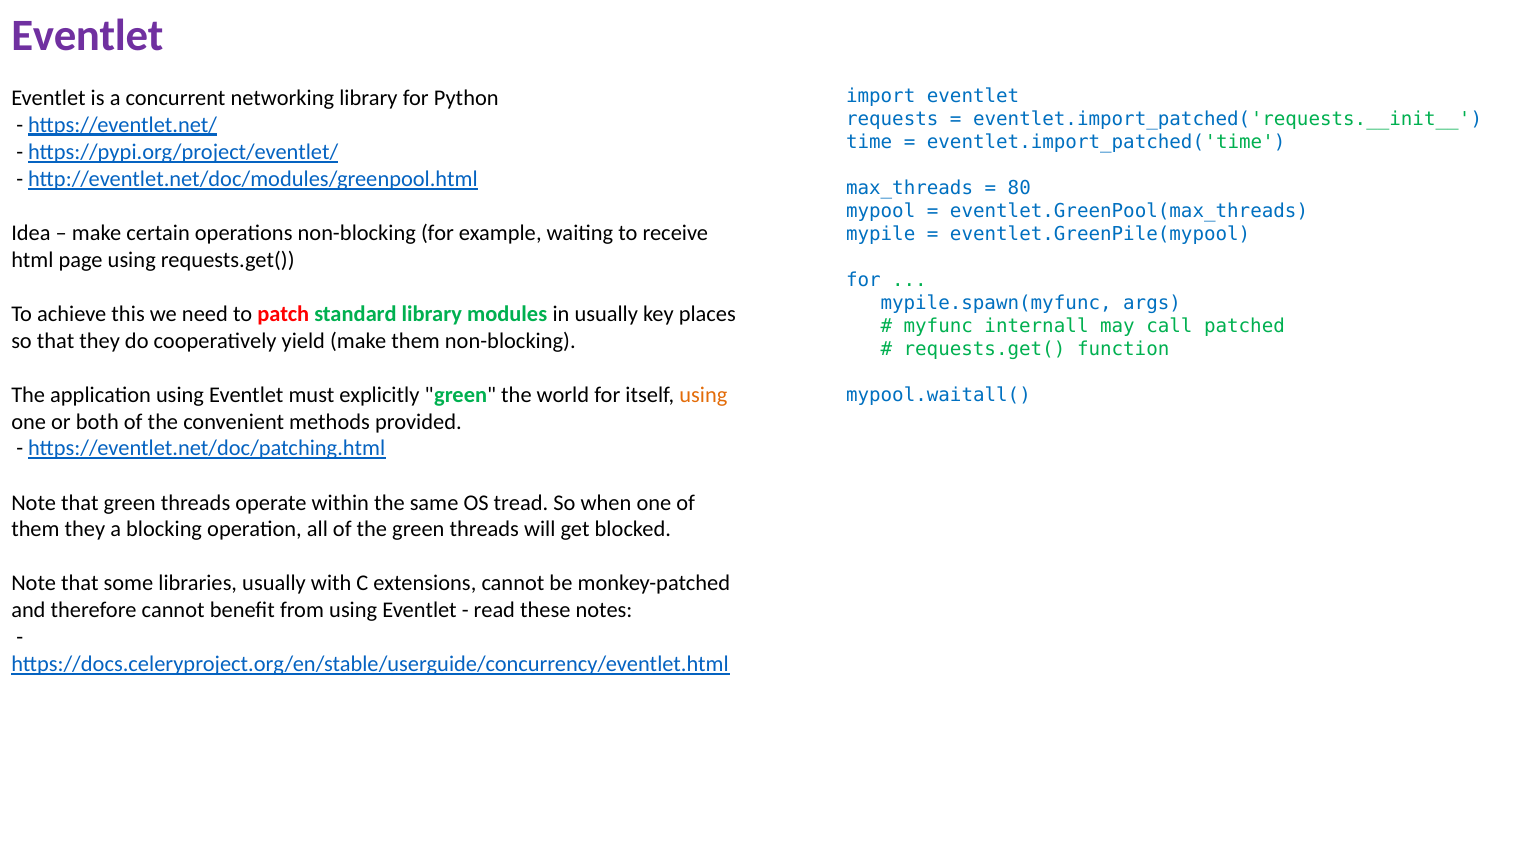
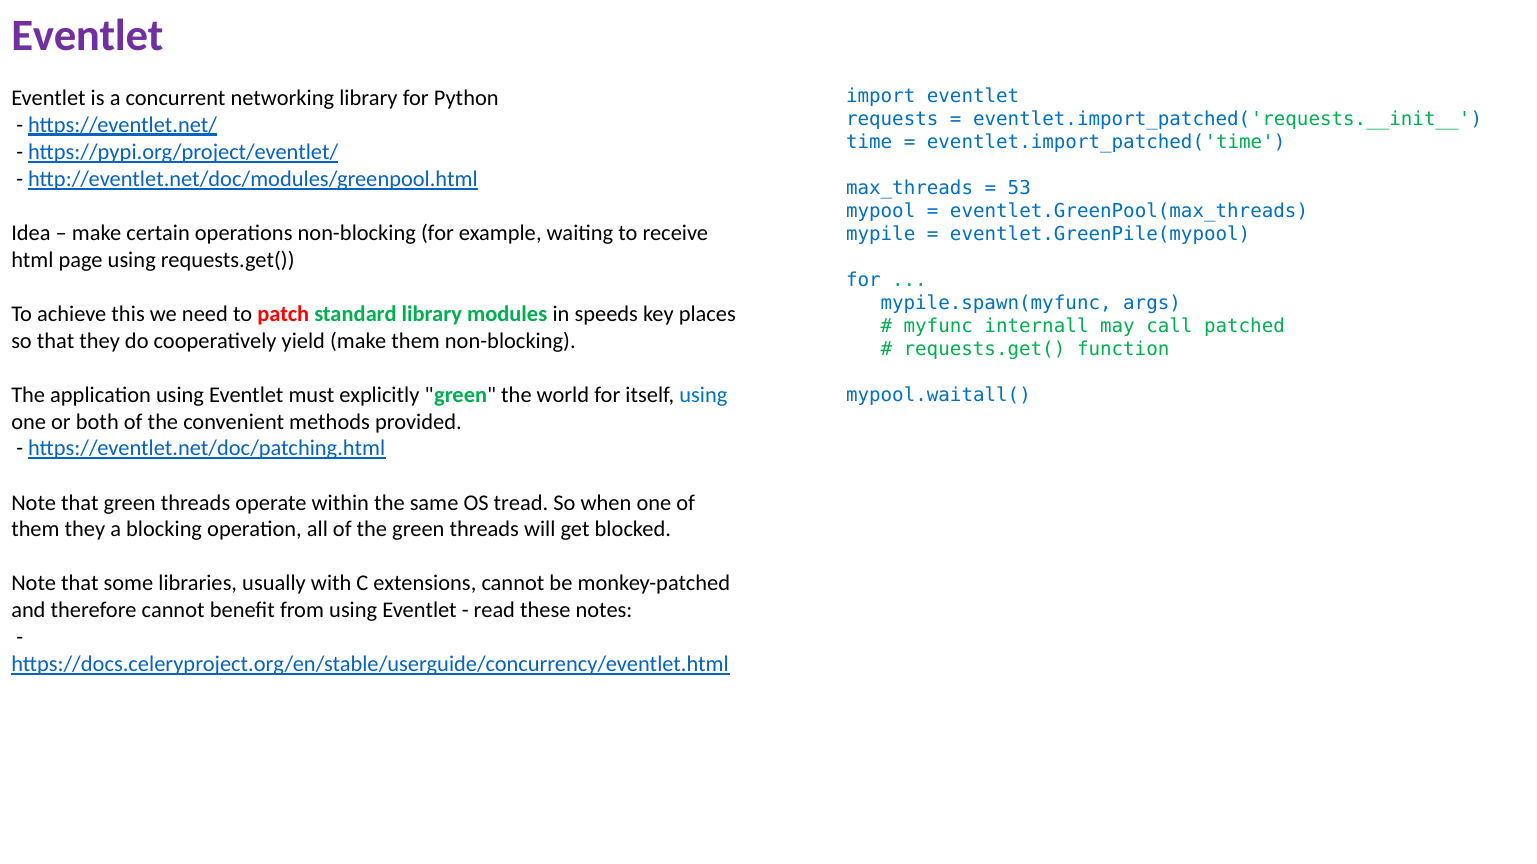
80: 80 -> 53
in usually: usually -> speeds
using at (703, 395) colour: orange -> blue
